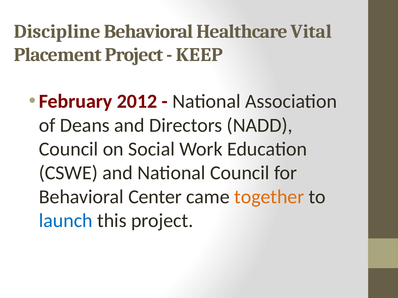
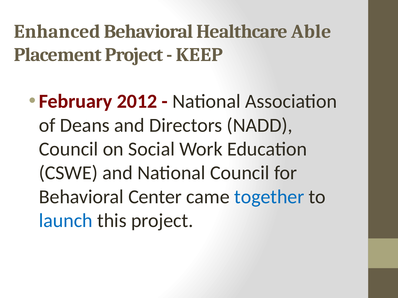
Discipline: Discipline -> Enhanced
Vital: Vital -> Able
together colour: orange -> blue
